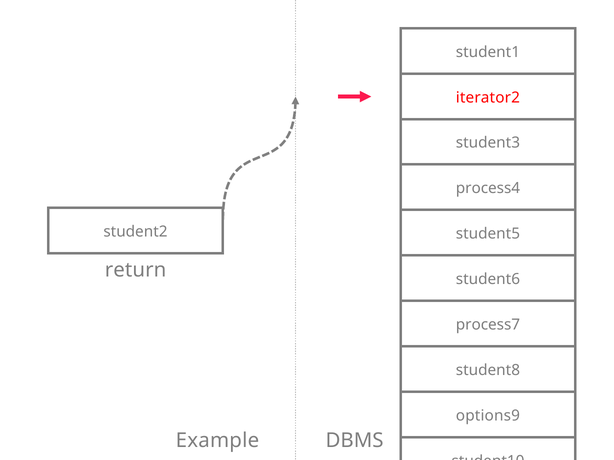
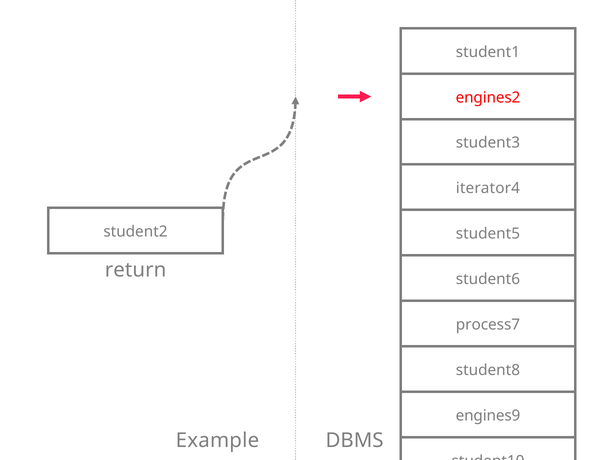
iterator2: iterator2 -> engines2
process4: process4 -> iterator4
options9: options9 -> engines9
